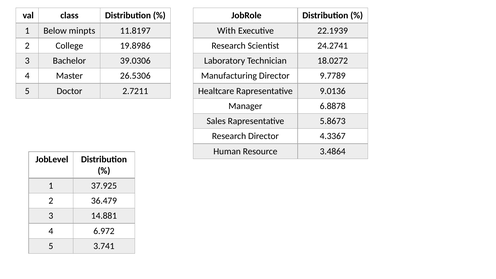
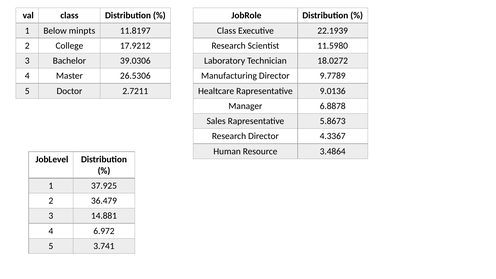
With at (226, 31): With -> Class
19.8986: 19.8986 -> 17.9212
24.2741: 24.2741 -> 11.5980
